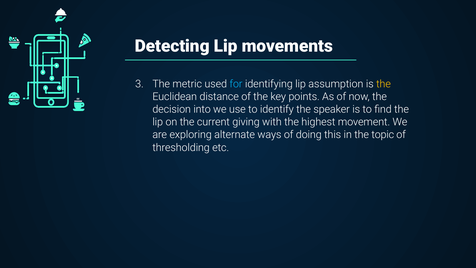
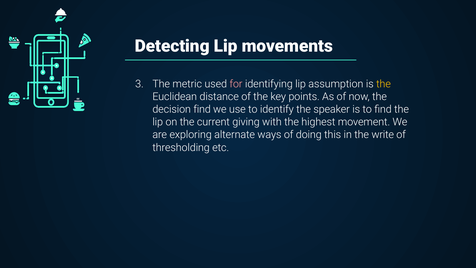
for colour: light blue -> pink
decision into: into -> find
topic: topic -> write
